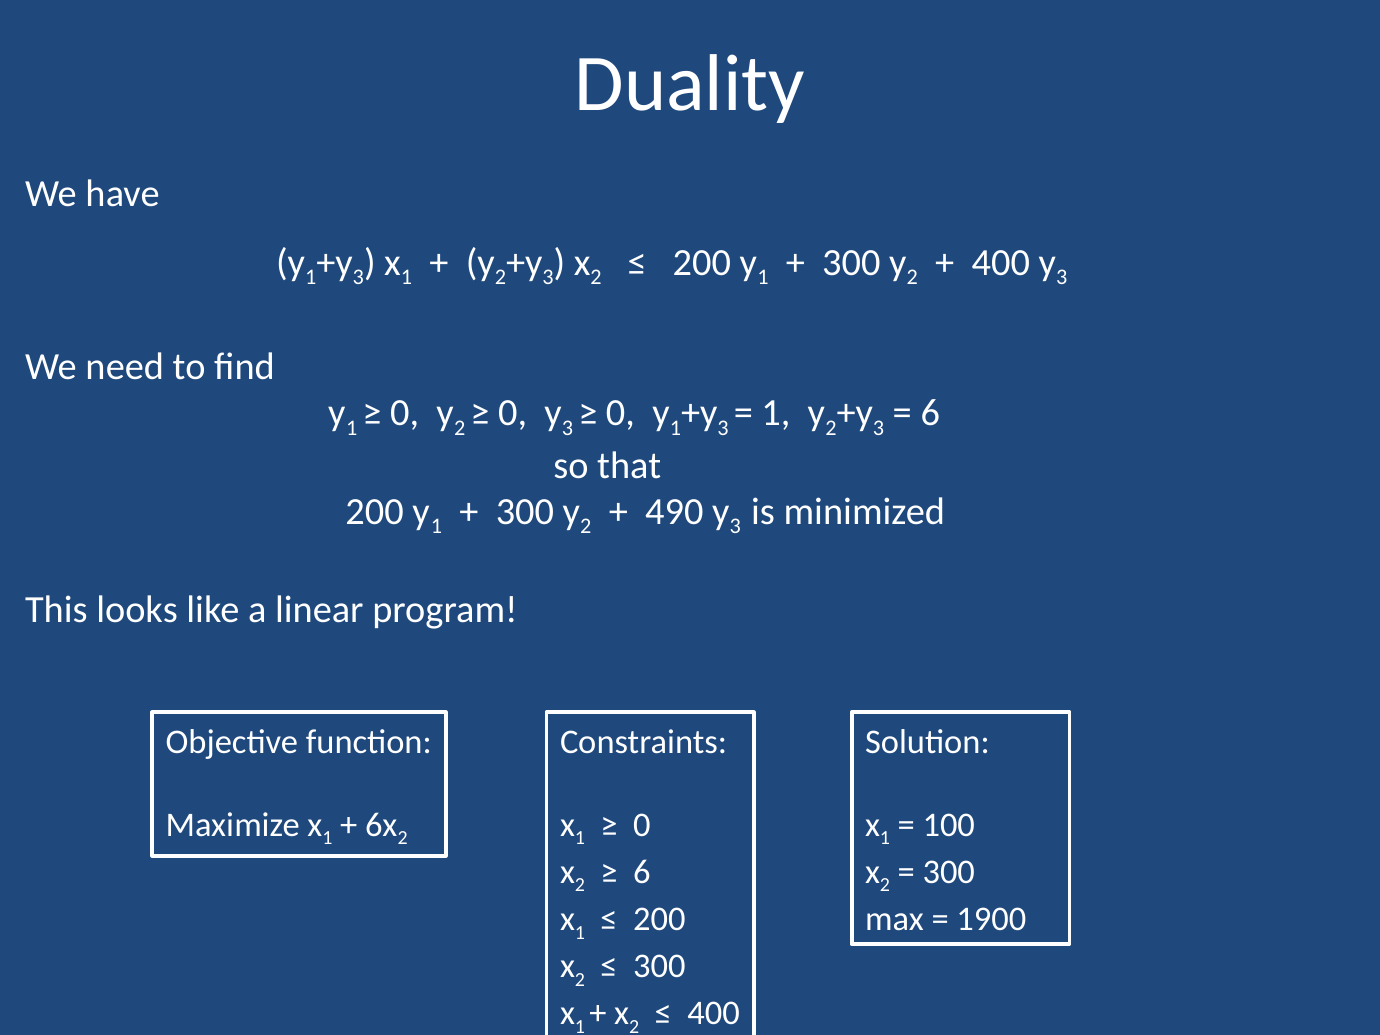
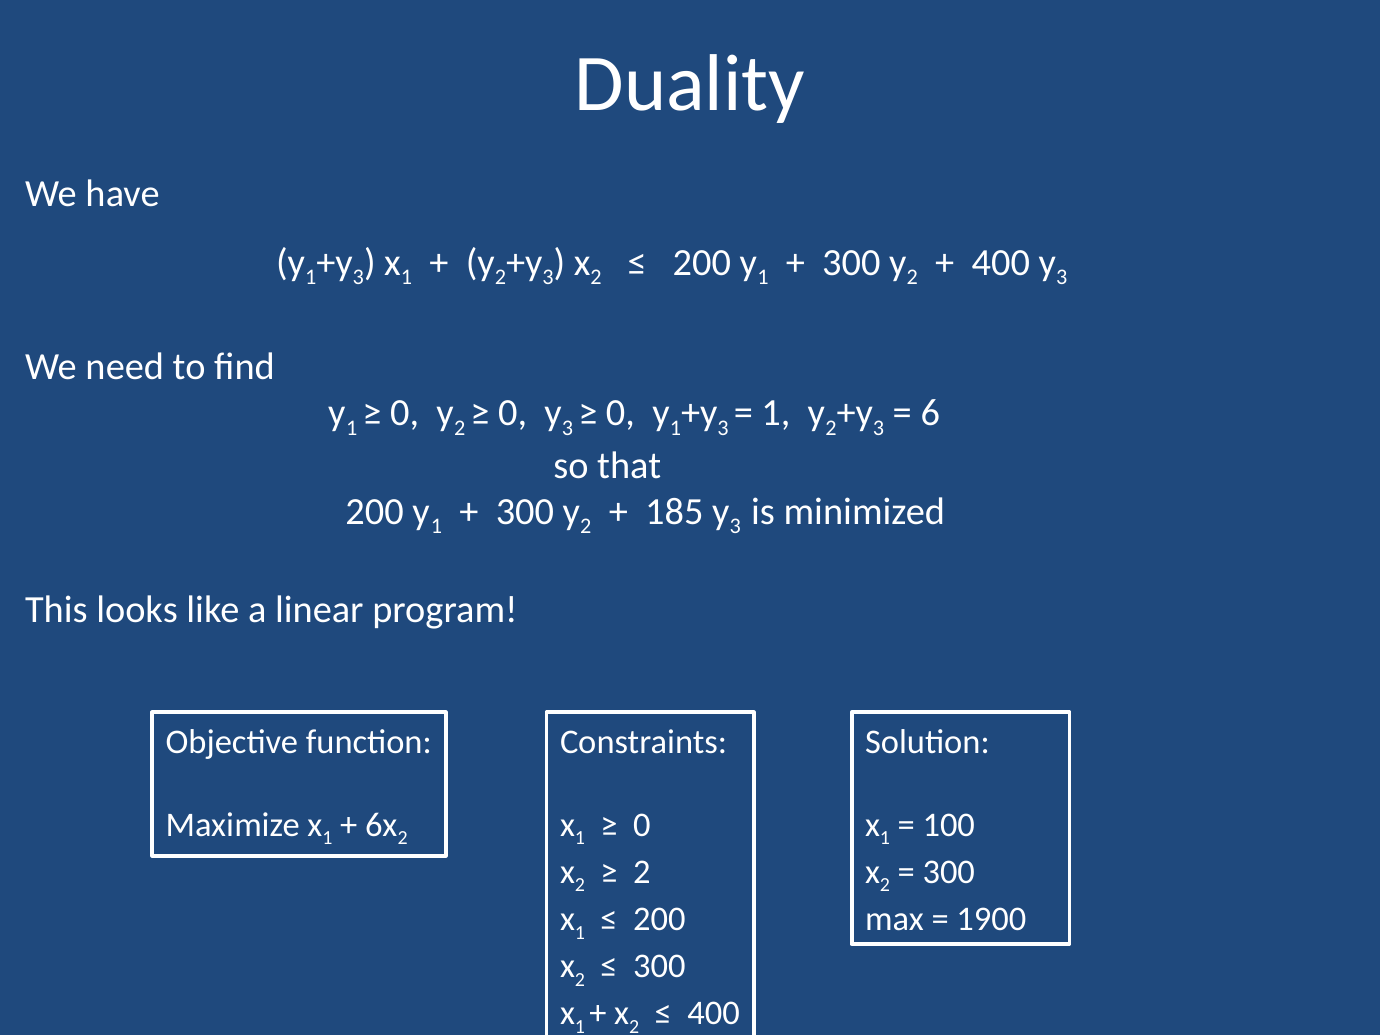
490: 490 -> 185
6 at (642, 872): 6 -> 2
